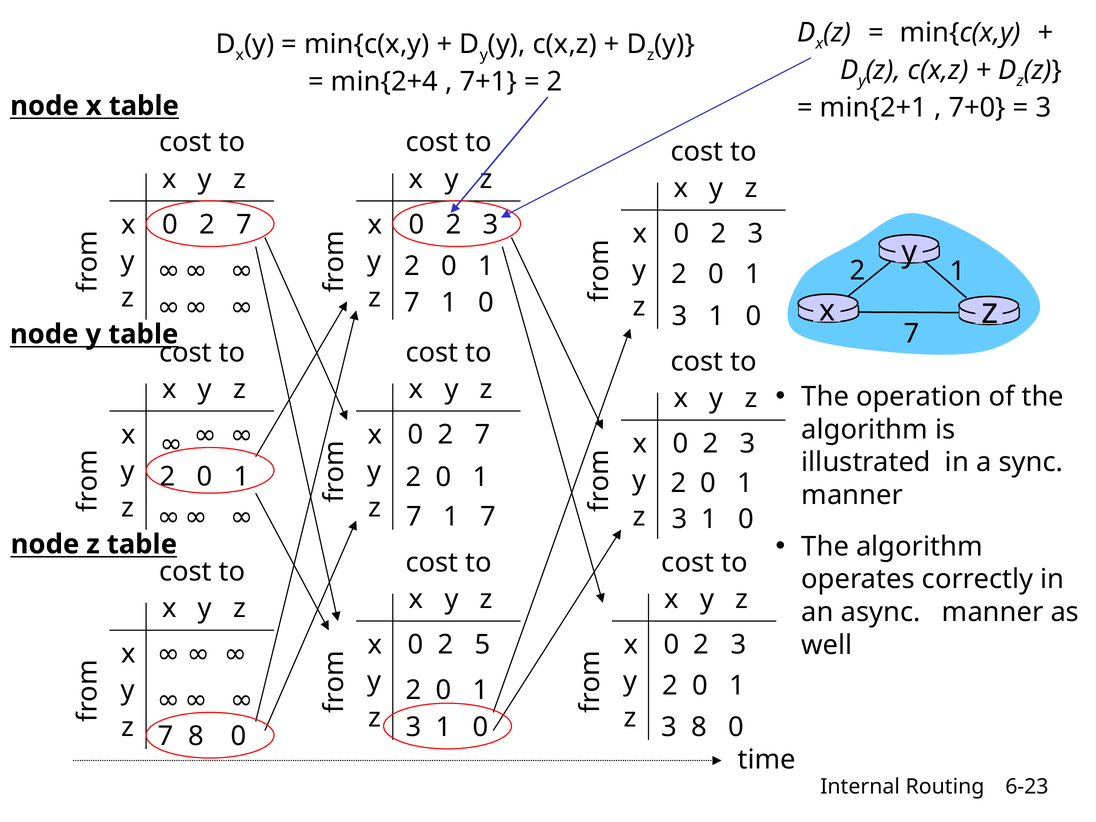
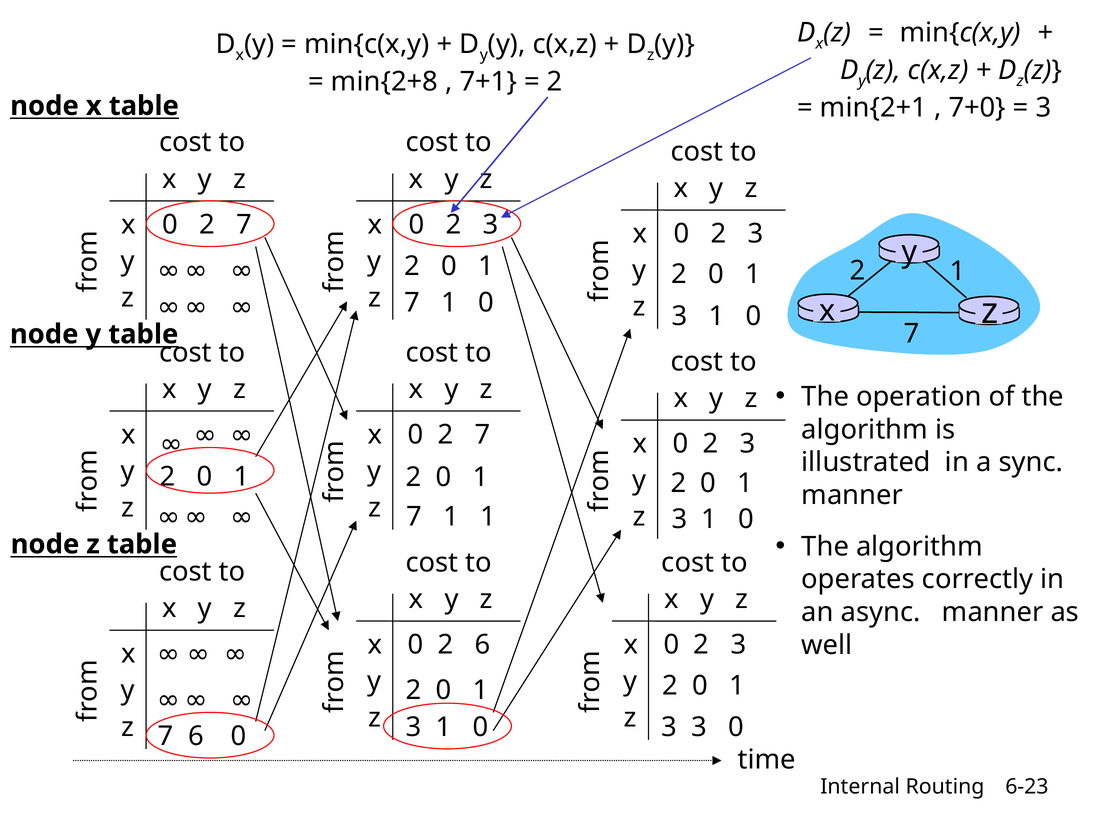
min{2+4: min{2+4 -> min{2+8
7 1 7: 7 -> 1
2 5: 5 -> 6
3 8: 8 -> 3
7 8: 8 -> 6
